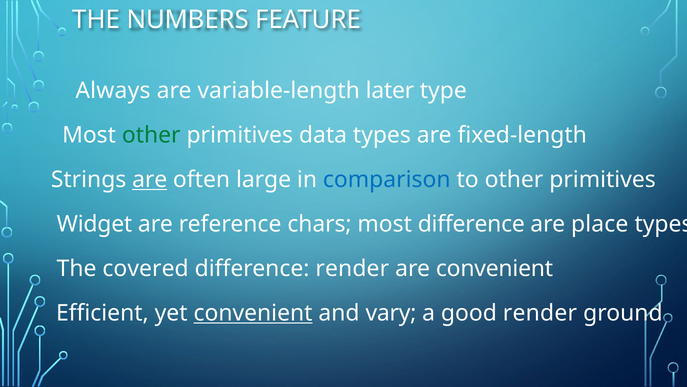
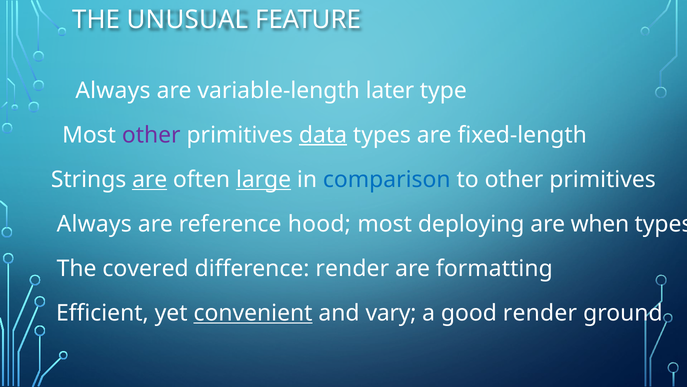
NUMBERS: NUMBERS -> UNUSUAL
other at (151, 135) colour: green -> purple
data underline: none -> present
large underline: none -> present
Widget at (94, 224): Widget -> Always
chars: chars -> hood
most difference: difference -> deploying
place: place -> when
are convenient: convenient -> formatting
